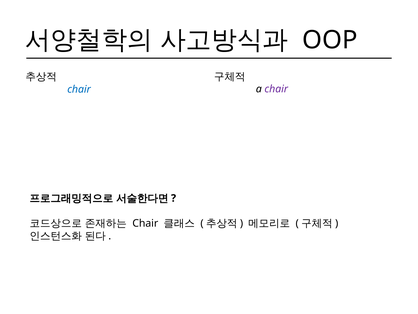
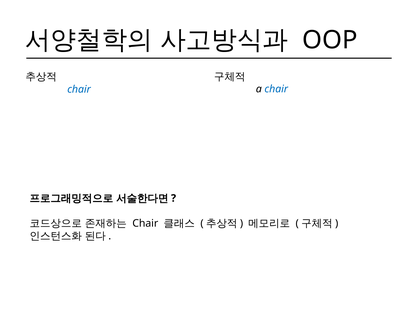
chair at (276, 89) colour: purple -> blue
